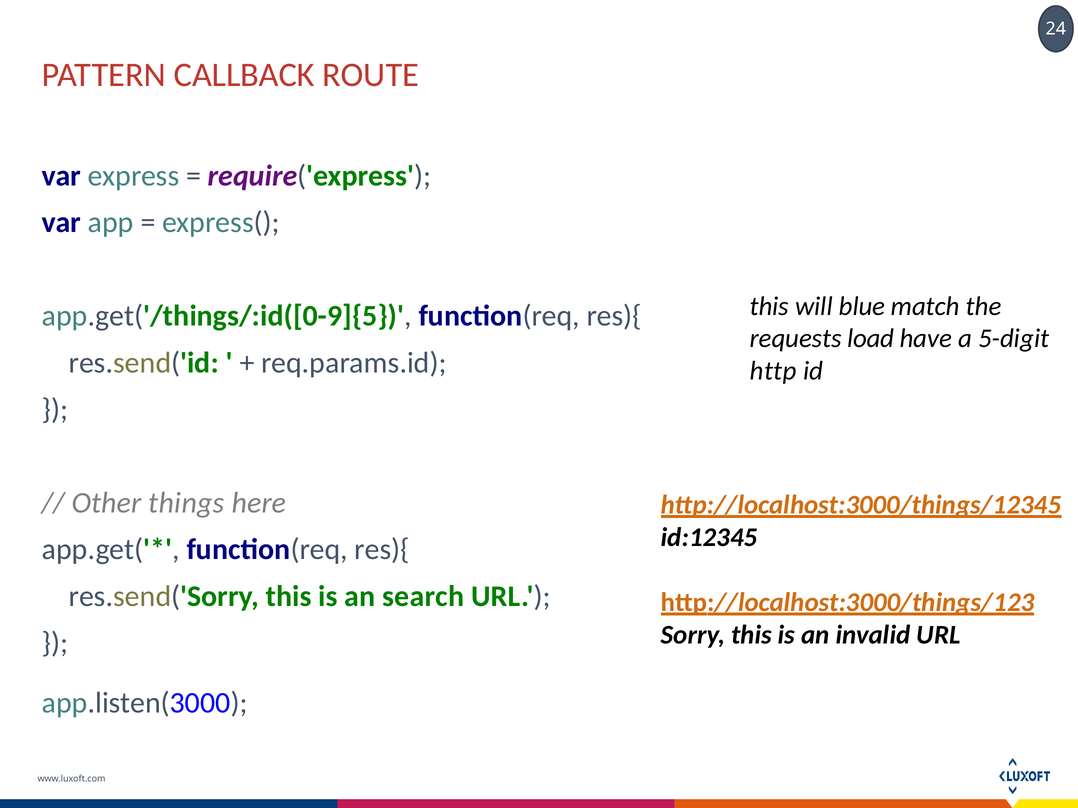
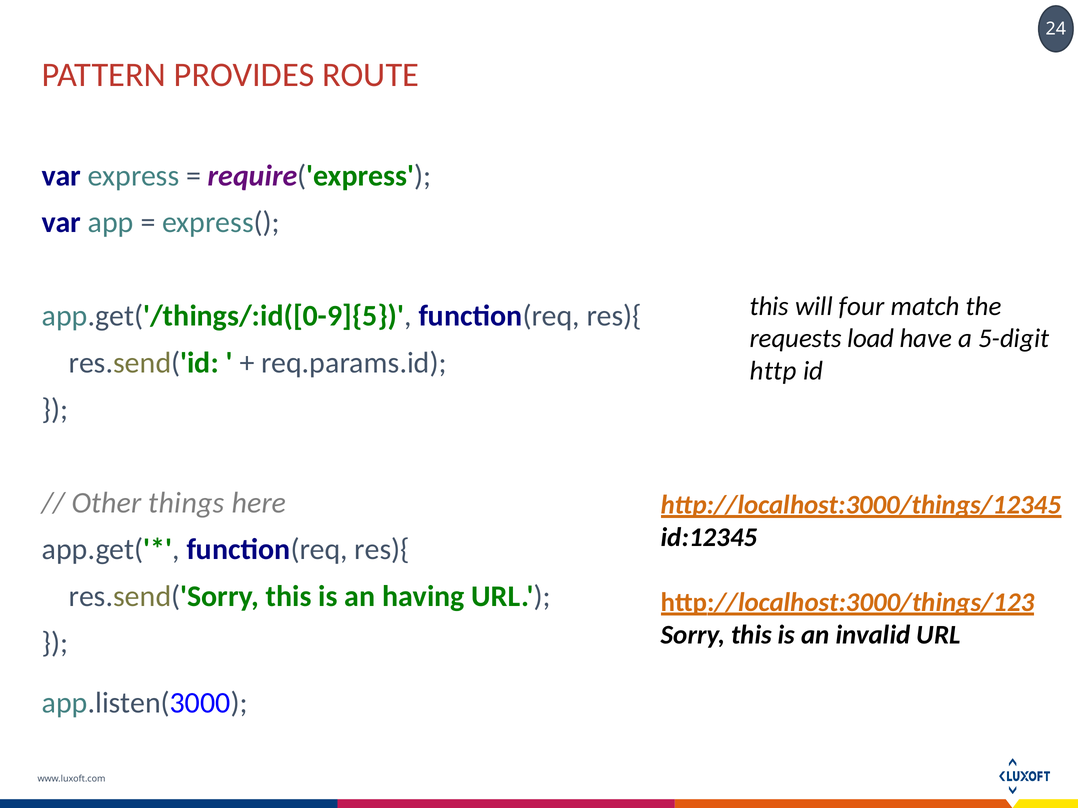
CALLBACK: CALLBACK -> PROVIDES
blue: blue -> four
search: search -> having
